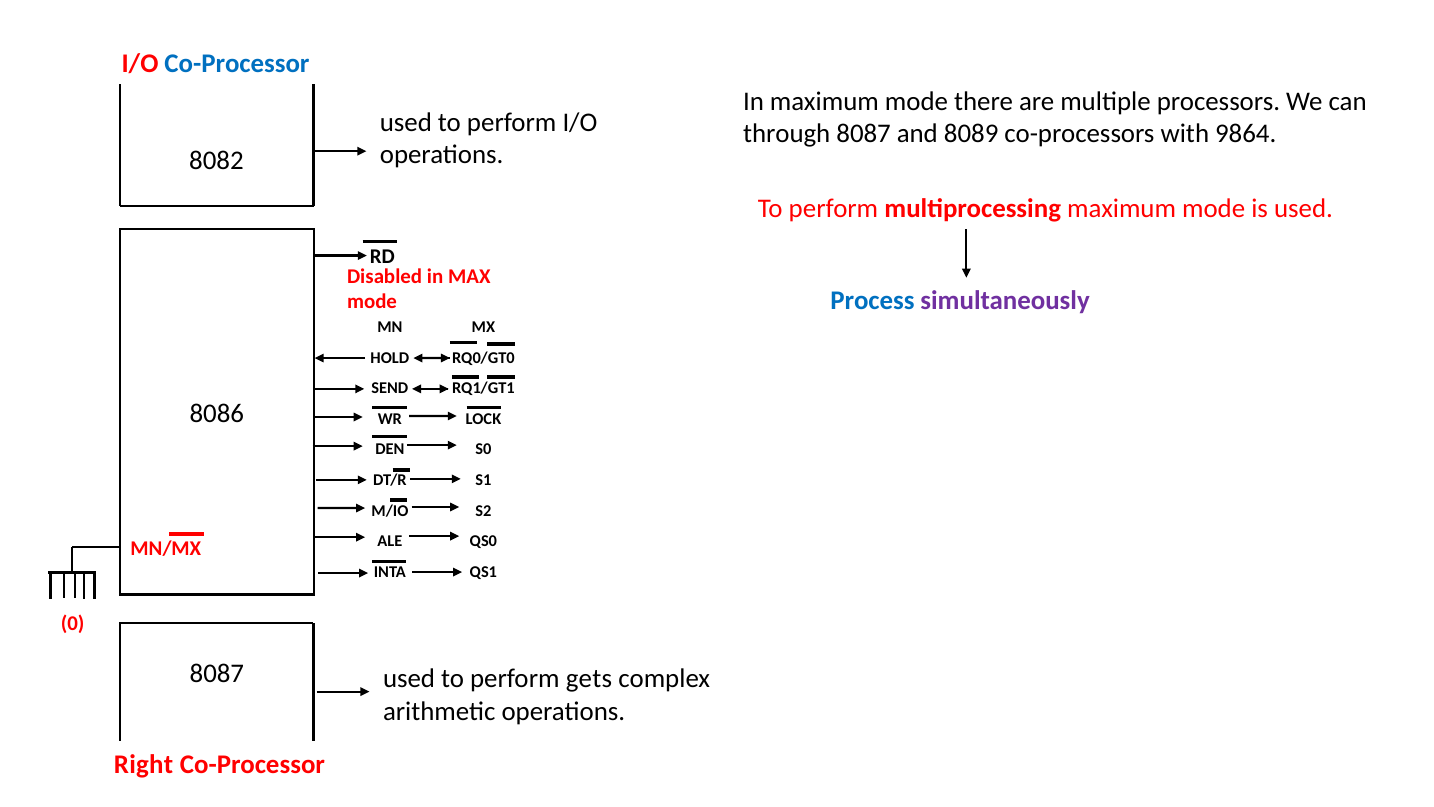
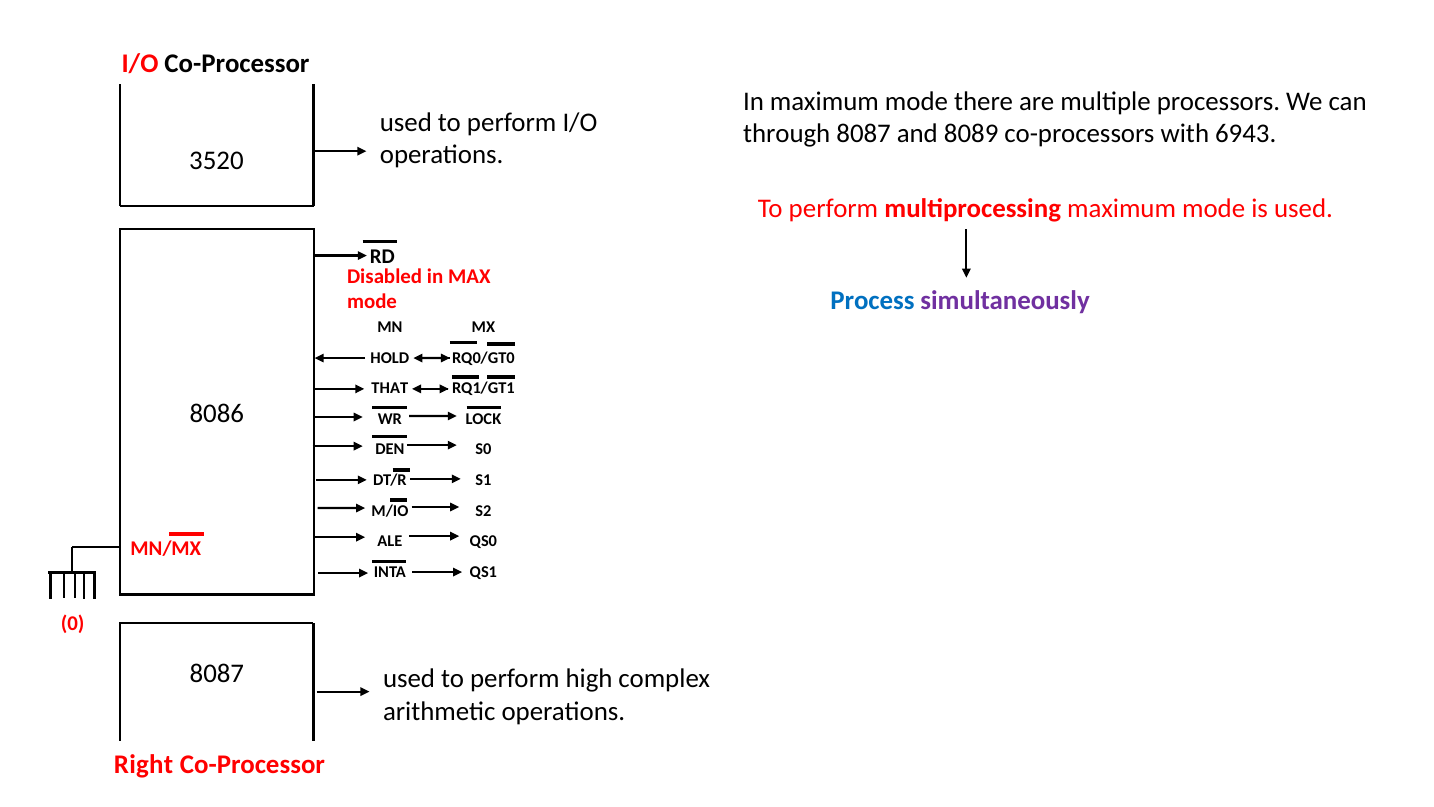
Co-Processor at (237, 64) colour: blue -> black
9864: 9864 -> 6943
8082: 8082 -> 3520
SEND: SEND -> THAT
gets: gets -> high
